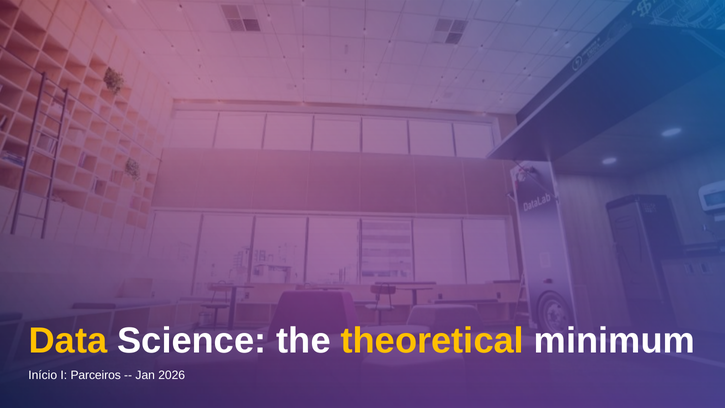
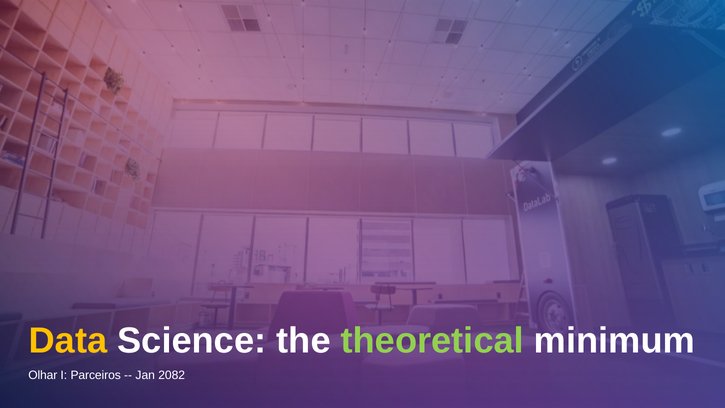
theoretical colour: yellow -> light green
Início: Início -> Olhar
2026: 2026 -> 2082
